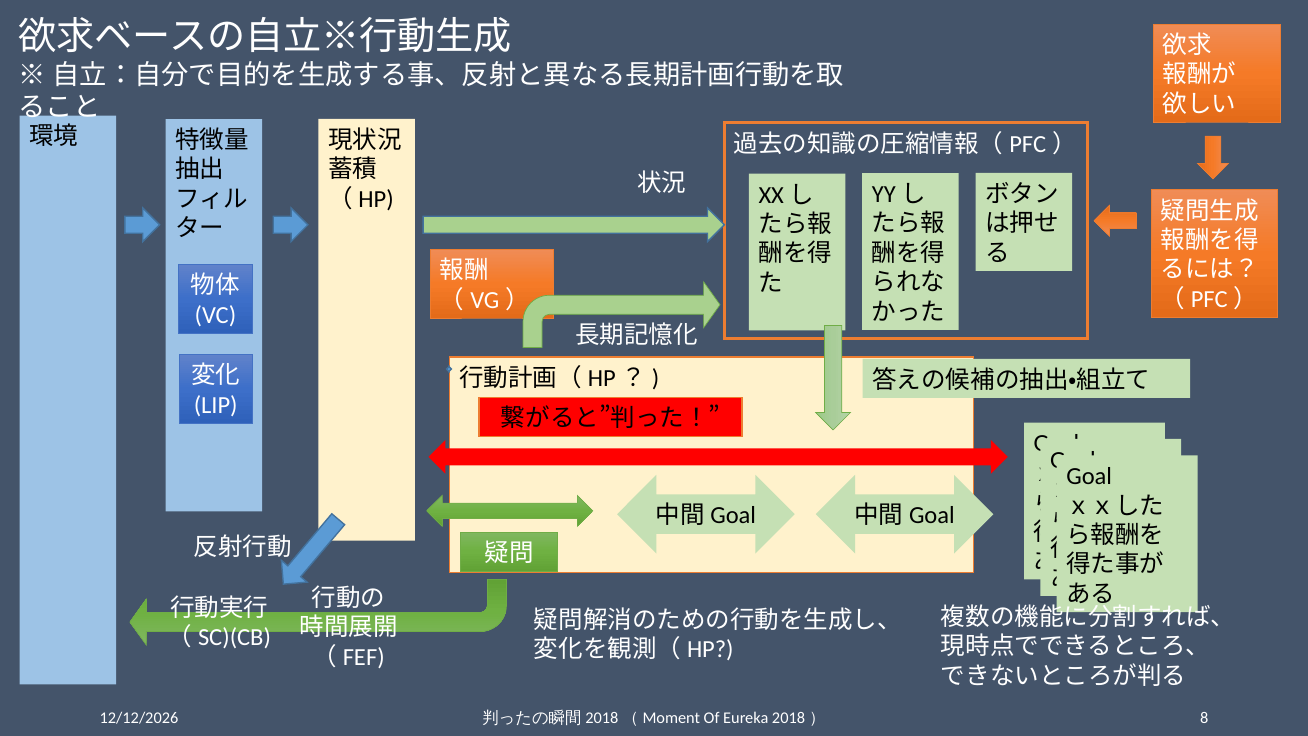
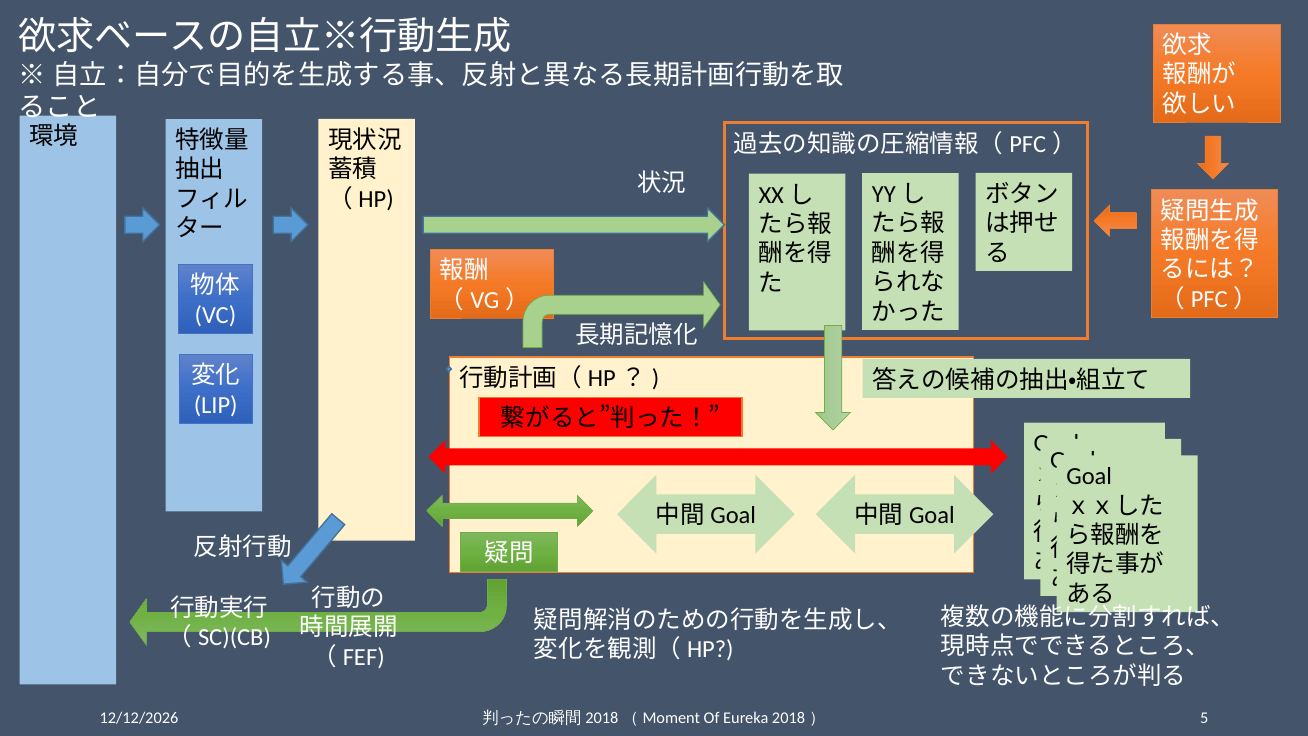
8: 8 -> 5
